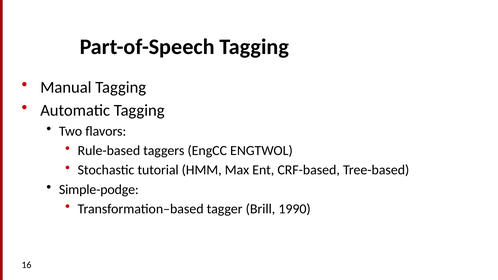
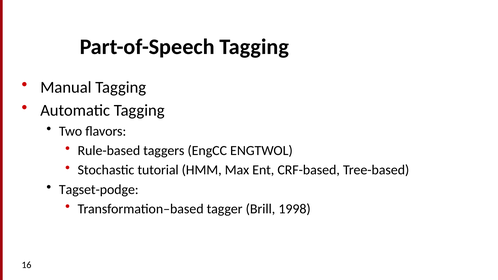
Simple-podge: Simple-podge -> Tagset-podge
1990: 1990 -> 1998
